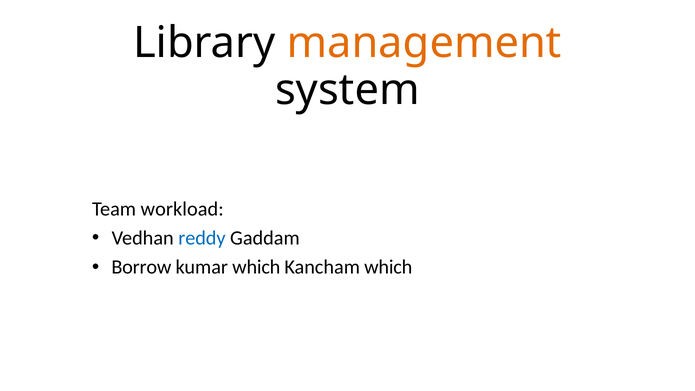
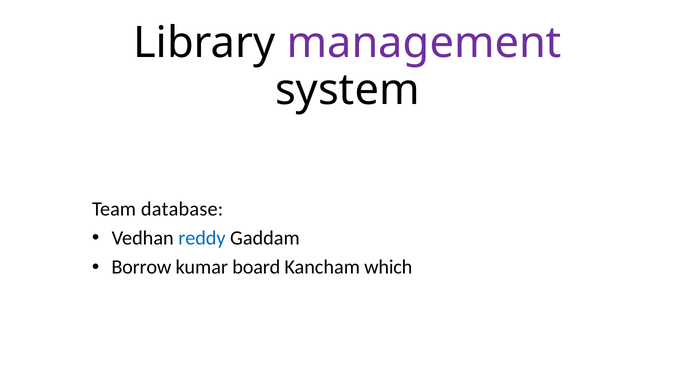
management colour: orange -> purple
workload: workload -> database
kumar which: which -> board
